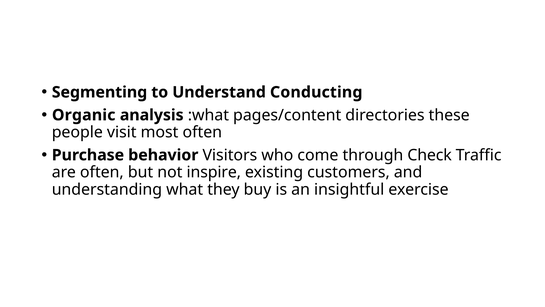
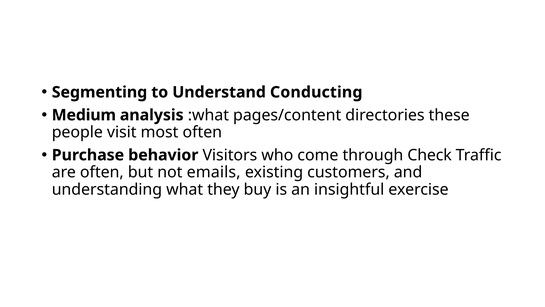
Organic: Organic -> Medium
inspire: inspire -> emails
